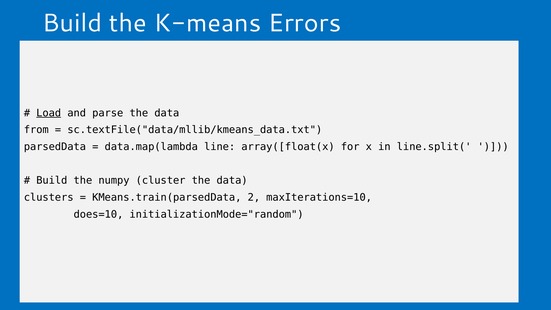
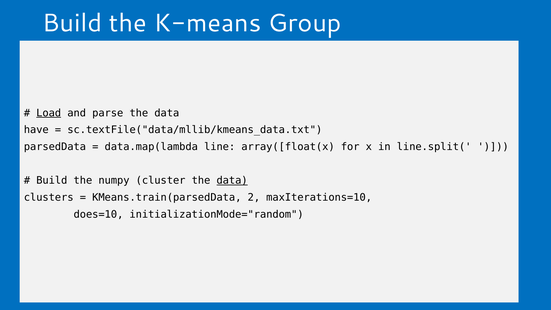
Errors: Errors -> Group
from: from -> have
data at (232, 181) underline: none -> present
